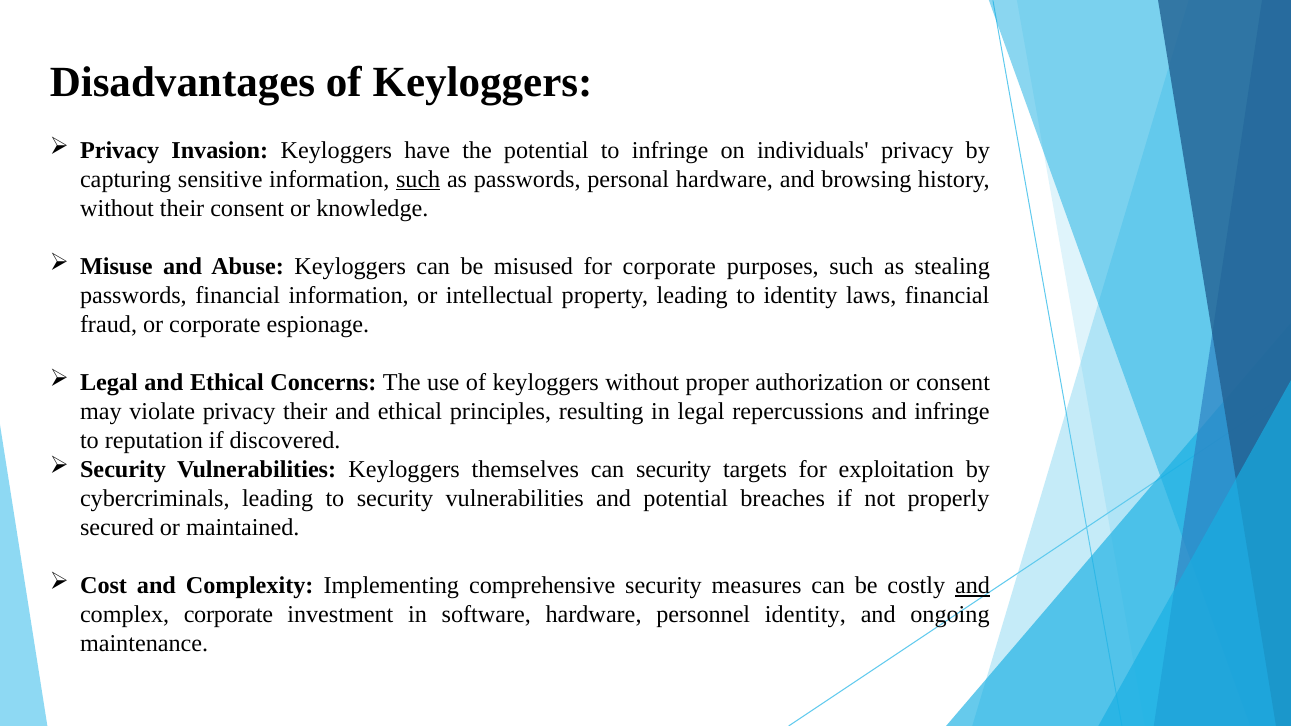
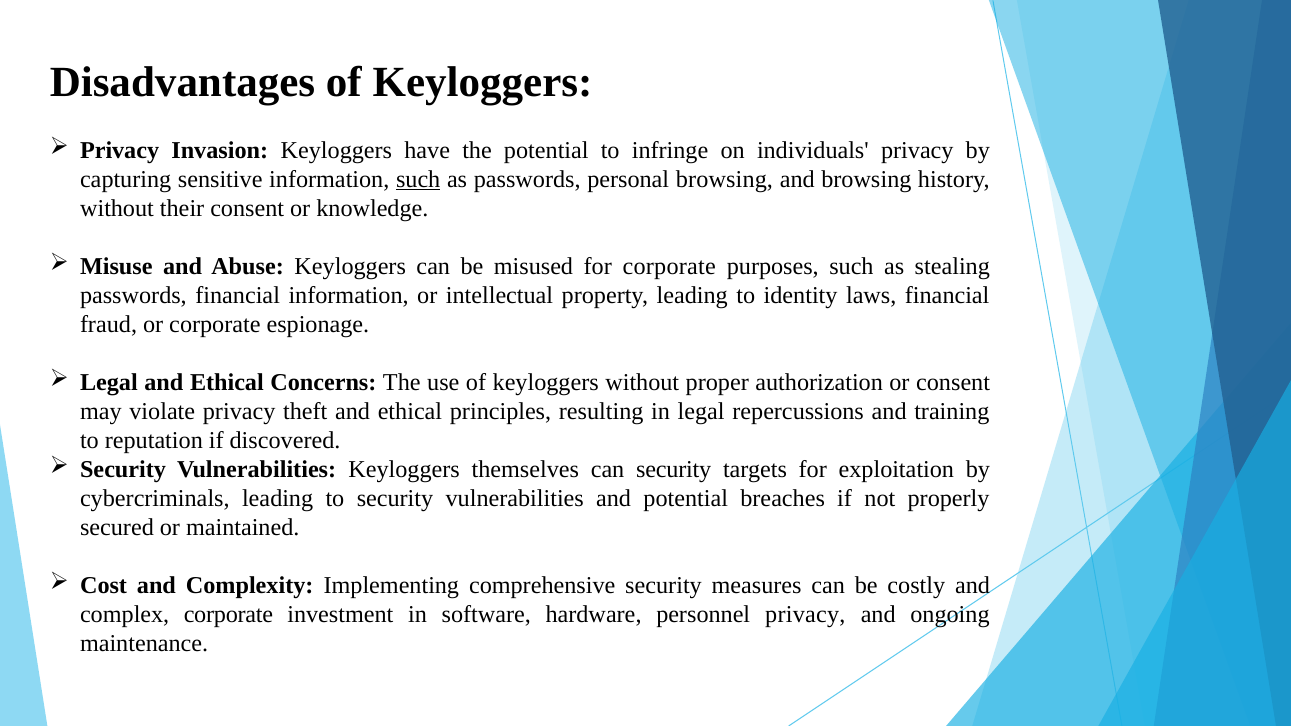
personal hardware: hardware -> browsing
privacy their: their -> theft
and infringe: infringe -> training
and at (972, 586) underline: present -> none
personnel identity: identity -> privacy
